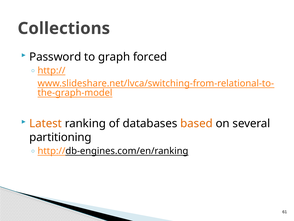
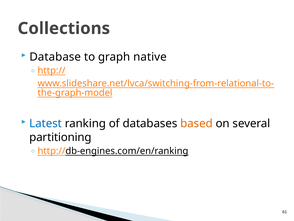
Password: Password -> Database
forced: forced -> native
Latest colour: orange -> blue
